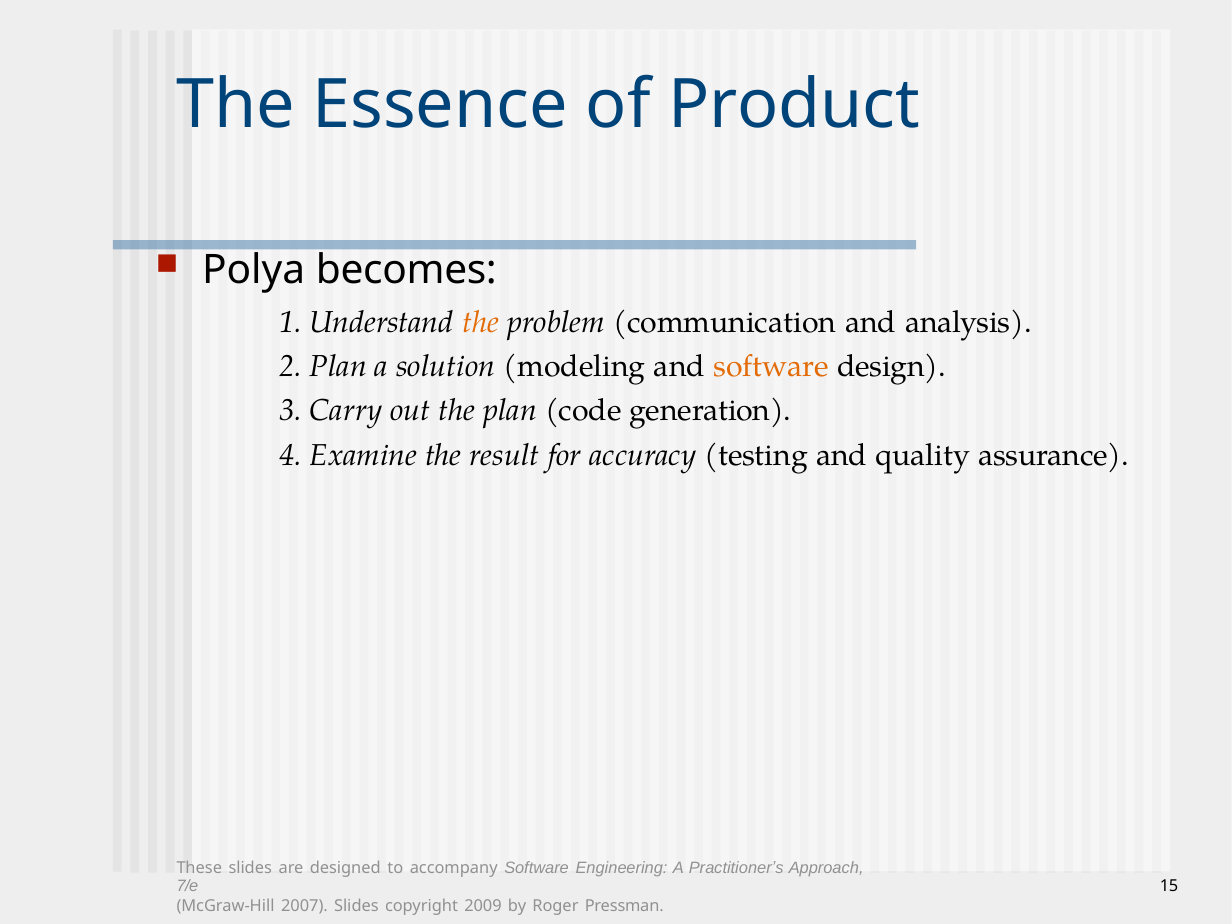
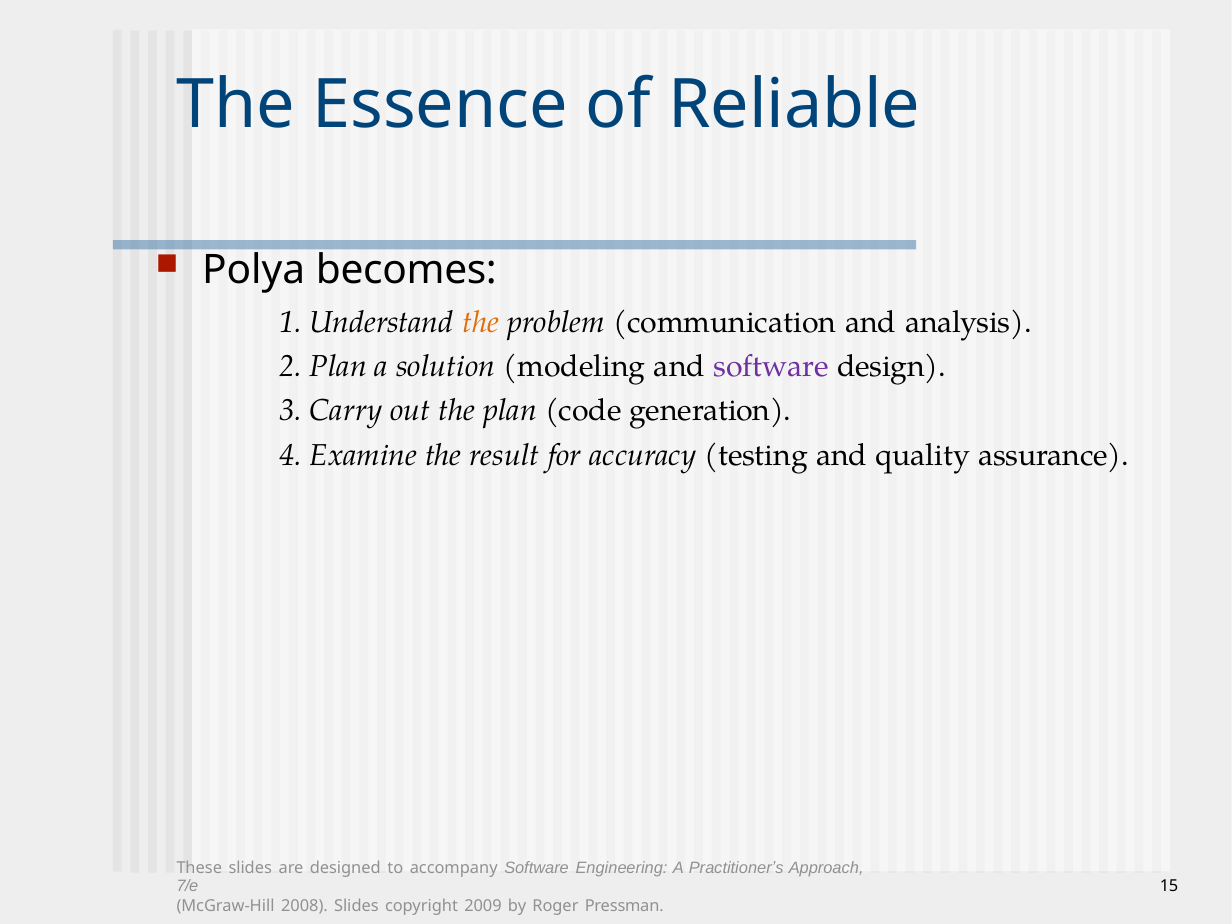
Product: Product -> Reliable
software at (771, 366) colour: orange -> purple
2007: 2007 -> 2008
